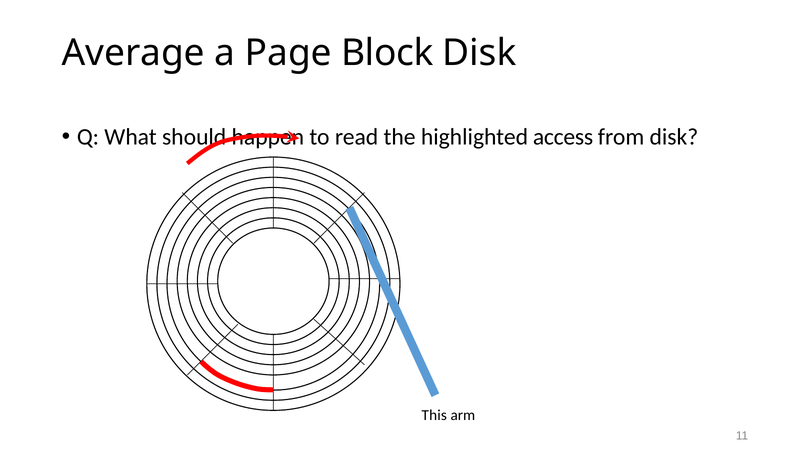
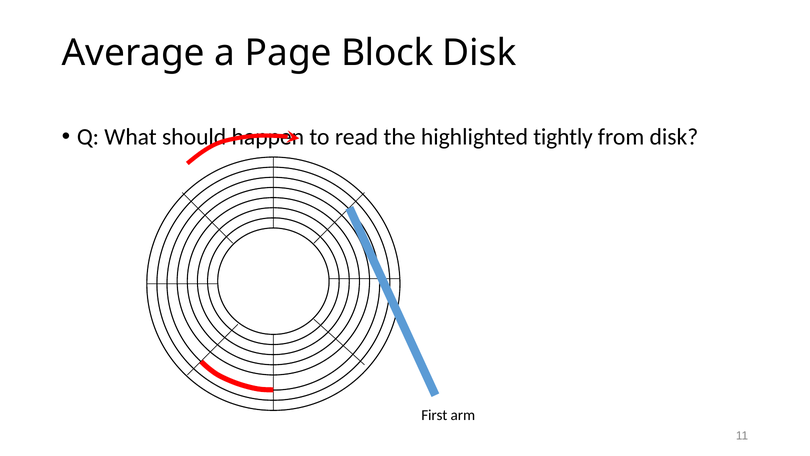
access: access -> tightly
This: This -> First
